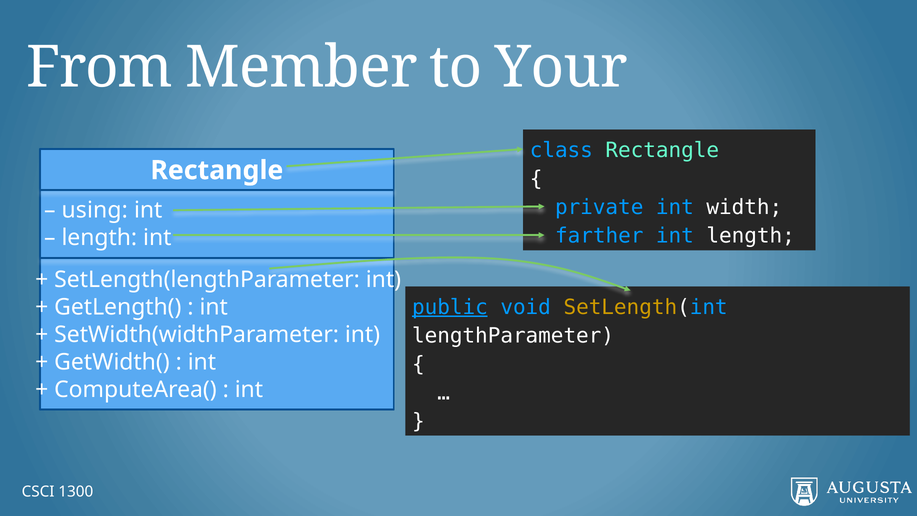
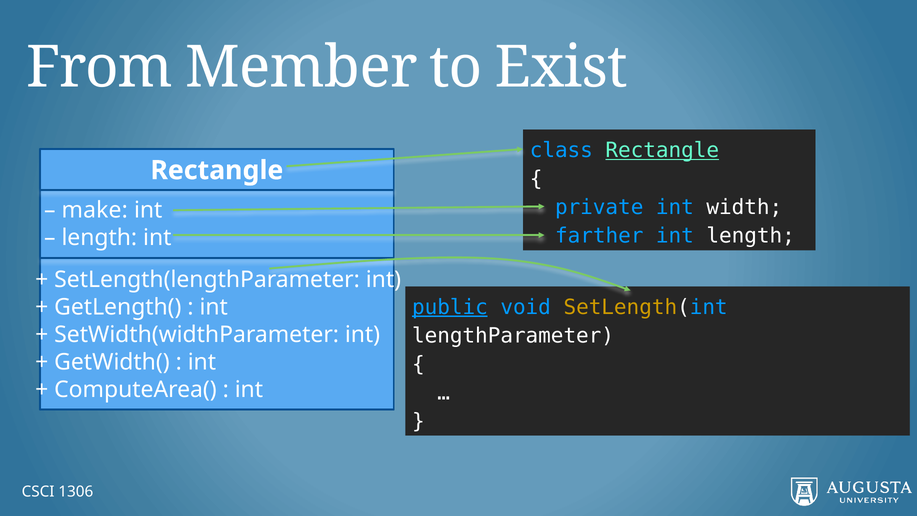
Your: Your -> Exist
Rectangle at (662, 150) underline: none -> present
using: using -> make
1300: 1300 -> 1306
